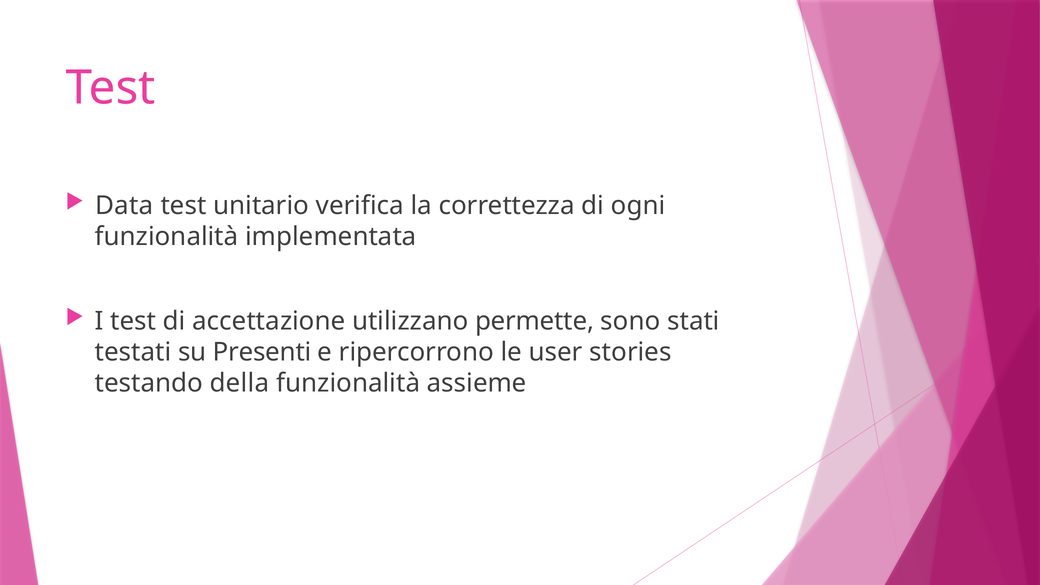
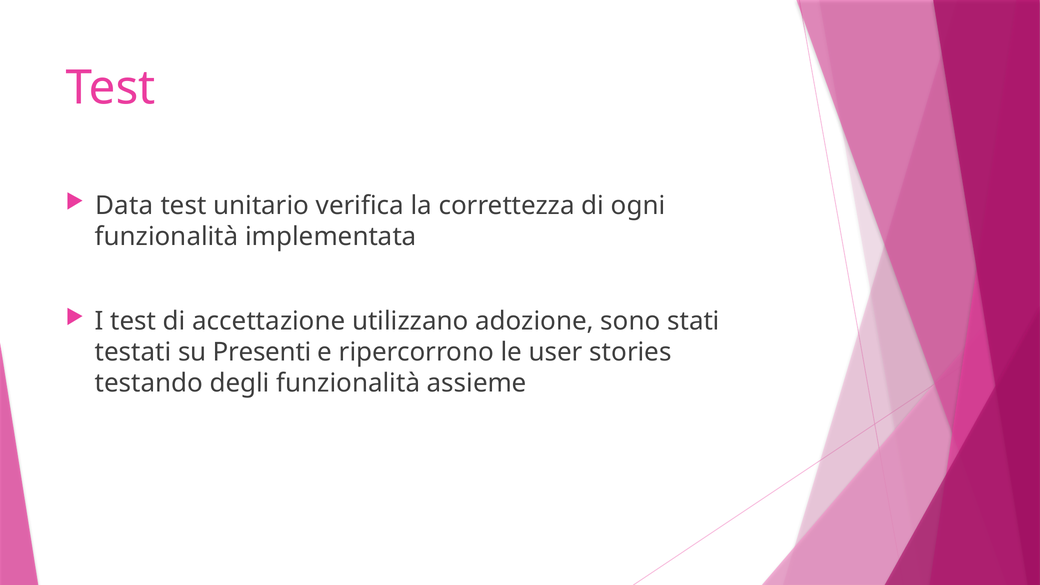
permette: permette -> adozione
della: della -> degli
